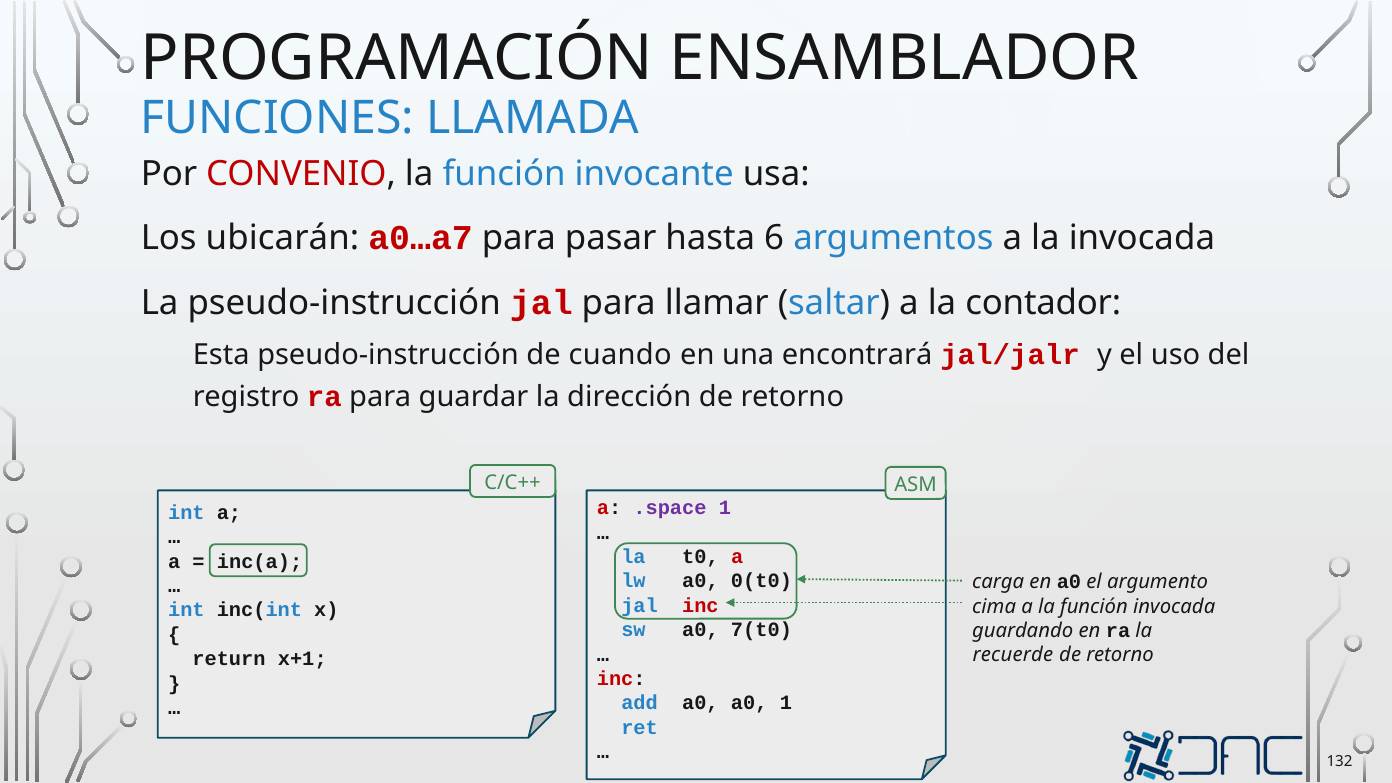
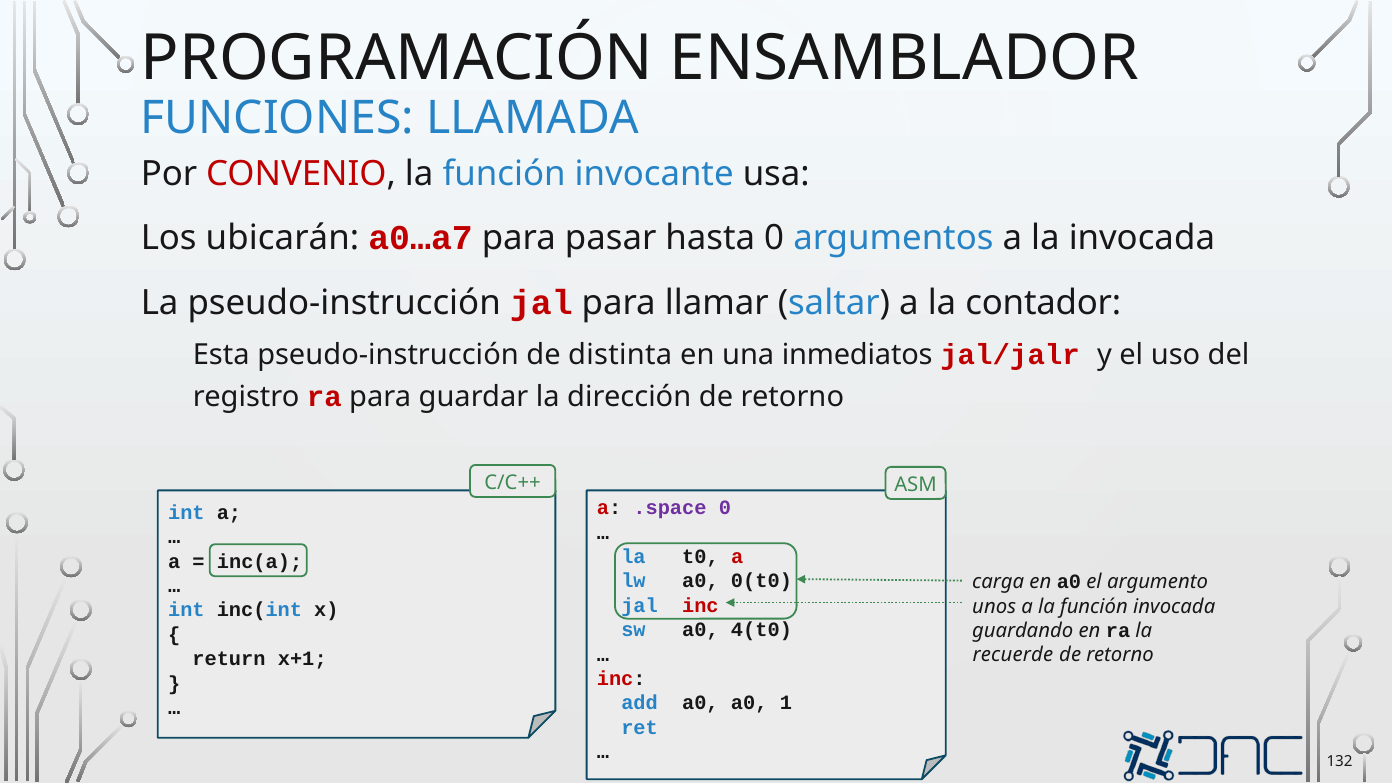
hasta 6: 6 -> 0
cuando: cuando -> distinta
encontrará: encontrará -> inmediatos
.space 1: 1 -> 0
cima: cima -> unos
7(t0: 7(t0 -> 4(t0
